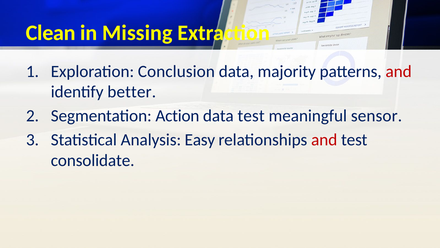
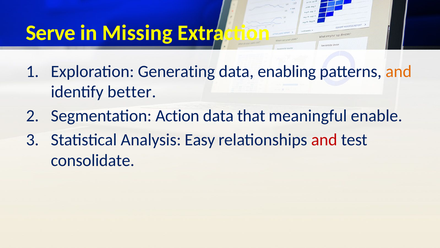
Clean: Clean -> Serve
Conclusion: Conclusion -> Generating
majority: majority -> enabling
and at (399, 71) colour: red -> orange
data test: test -> that
sensor: sensor -> enable
